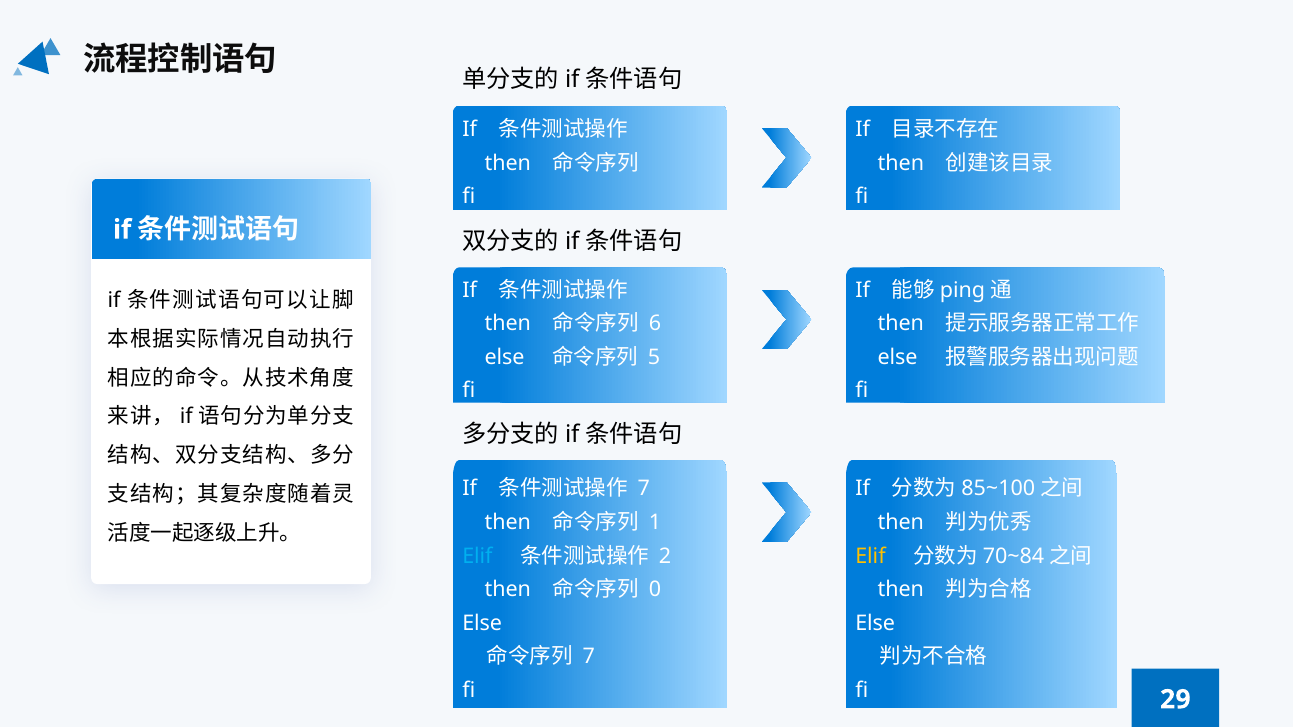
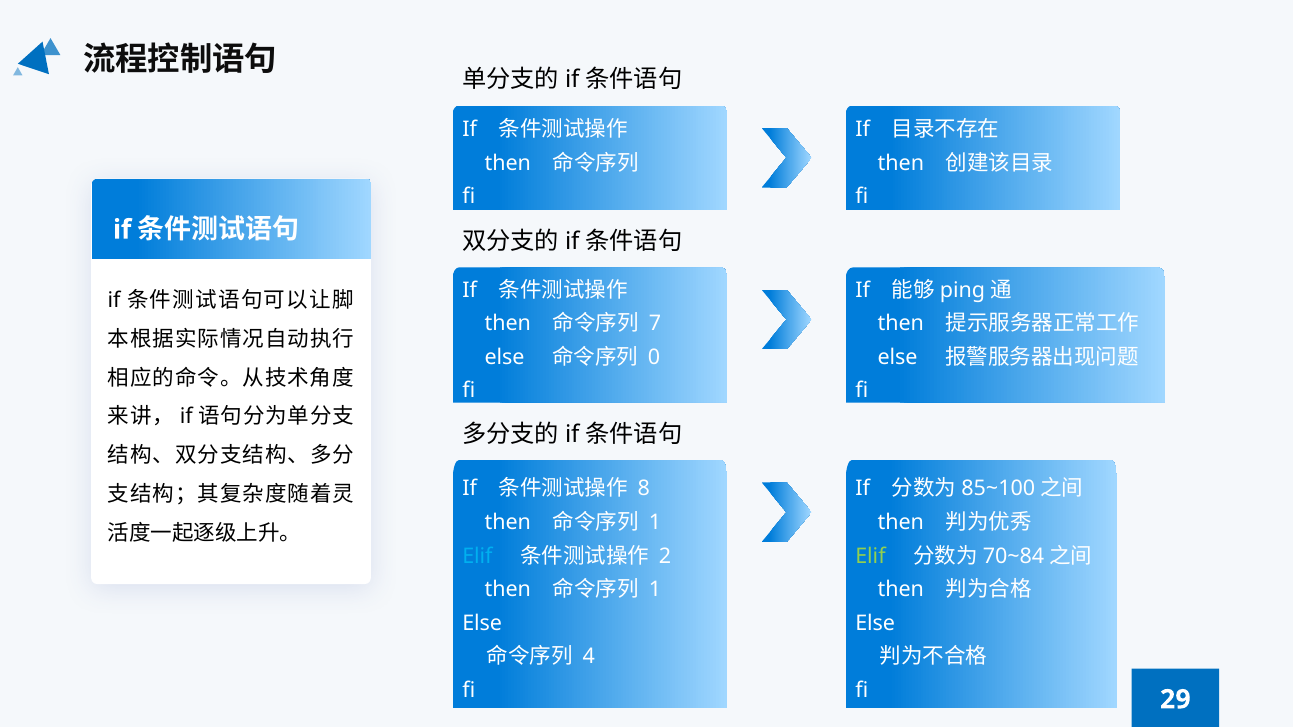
6: 6 -> 7
5: 5 -> 0
7 at (644, 489): 7 -> 8
Elif at (870, 556) colour: yellow -> light green
0 at (655, 590): 0 -> 1
7 at (589, 657): 7 -> 4
